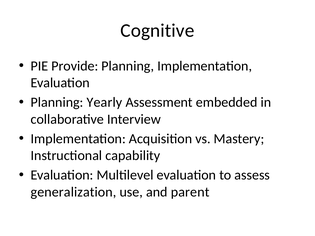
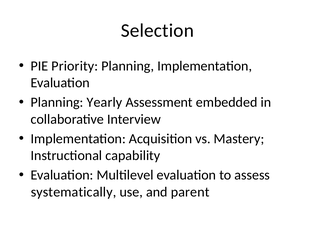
Cognitive: Cognitive -> Selection
Provide: Provide -> Priority
generalization: generalization -> systematically
